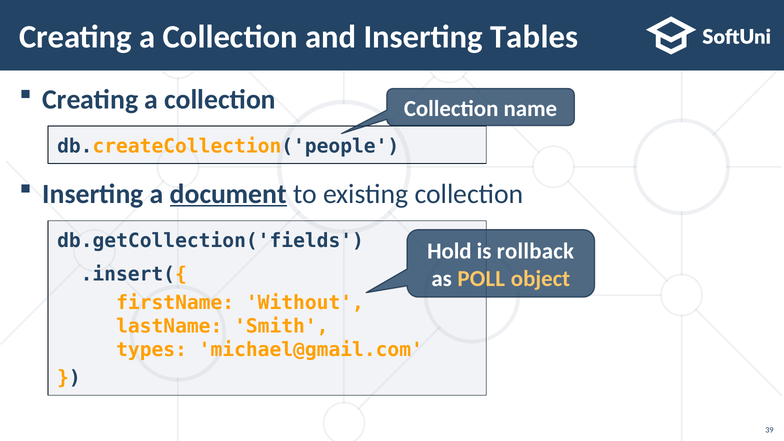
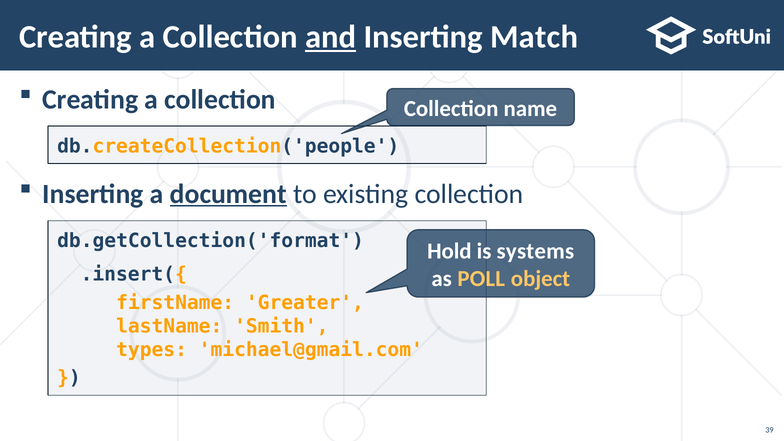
and underline: none -> present
Tables: Tables -> Match
db.getCollection('fields: db.getCollection('fields -> db.getCollection('format
rollback: rollback -> systems
Without: Without -> Greater
